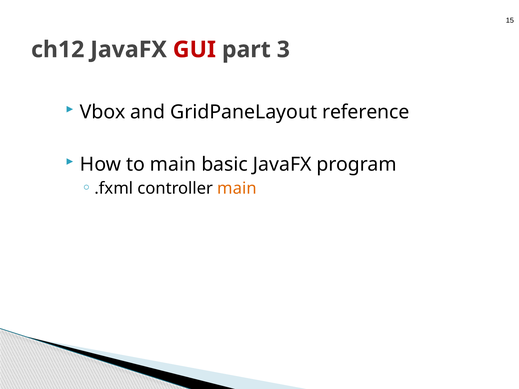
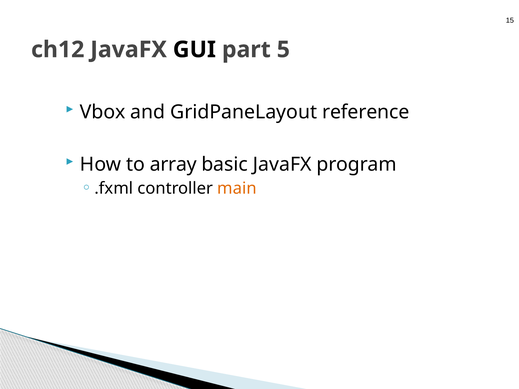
GUI colour: red -> black
3: 3 -> 5
to main: main -> array
